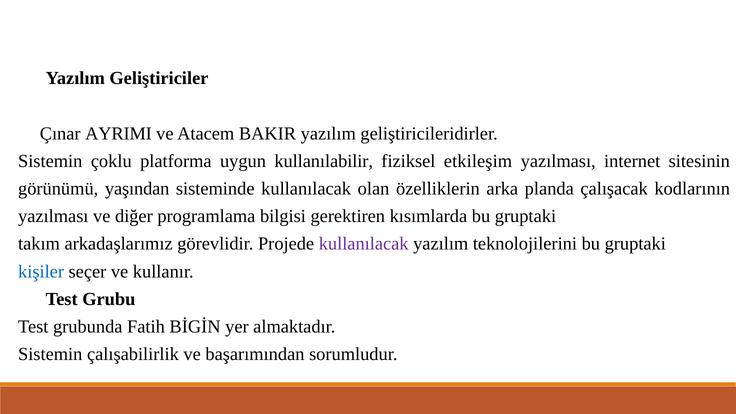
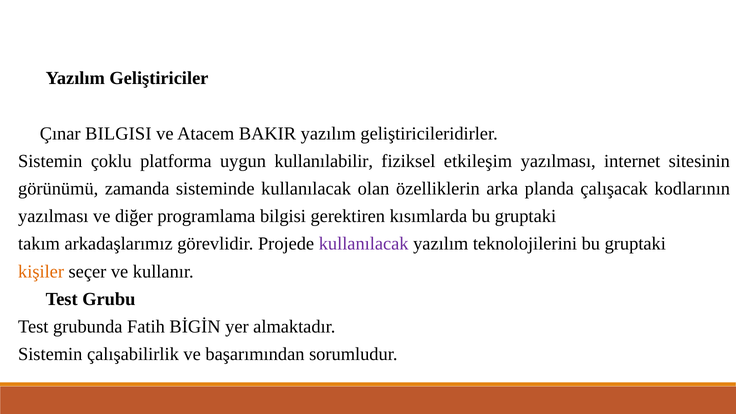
Çınar AYRIMI: AYRIMI -> BILGISI
yaşından: yaşından -> zamanda
kişiler colour: blue -> orange
